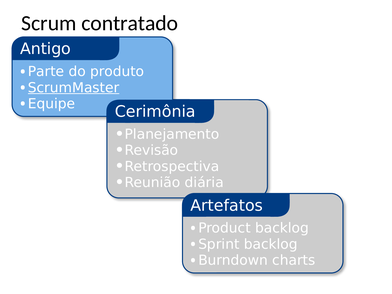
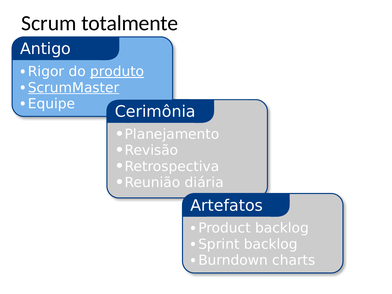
contratado: contratado -> totalmente
Parte: Parte -> Rigor
produto underline: none -> present
